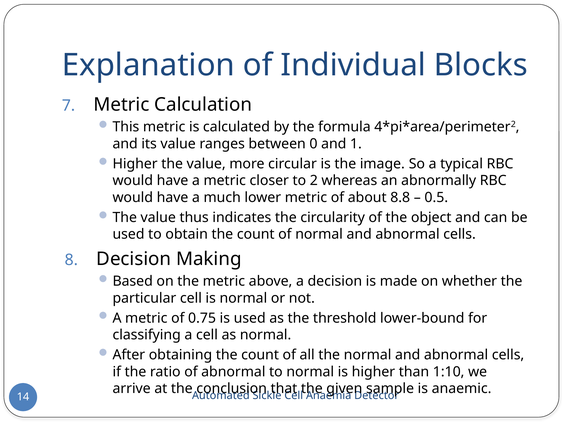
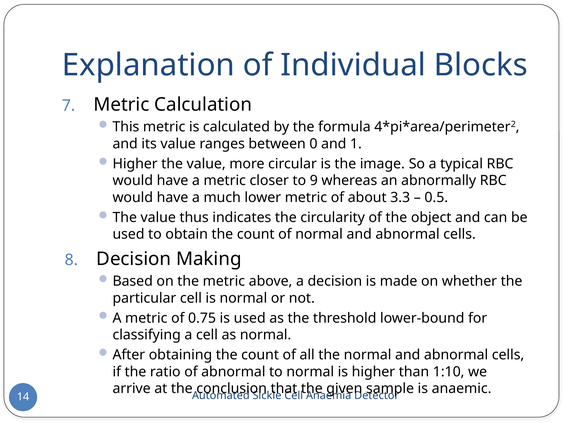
2: 2 -> 9
8.8: 8.8 -> 3.3
